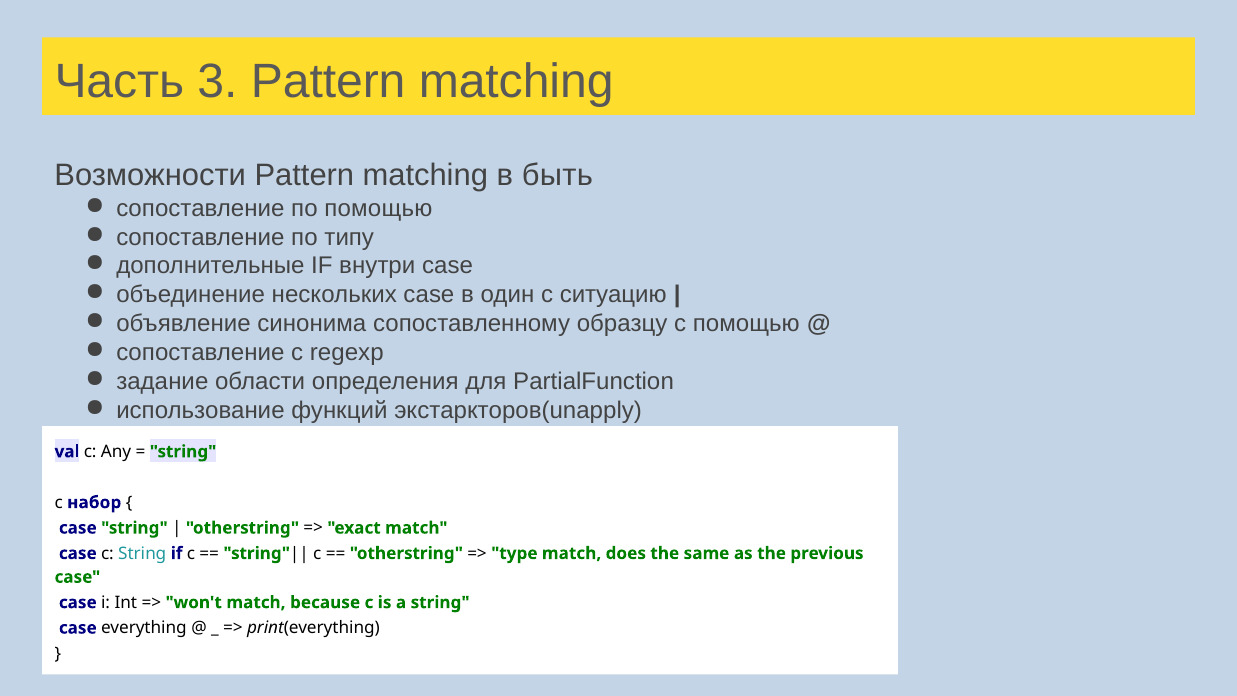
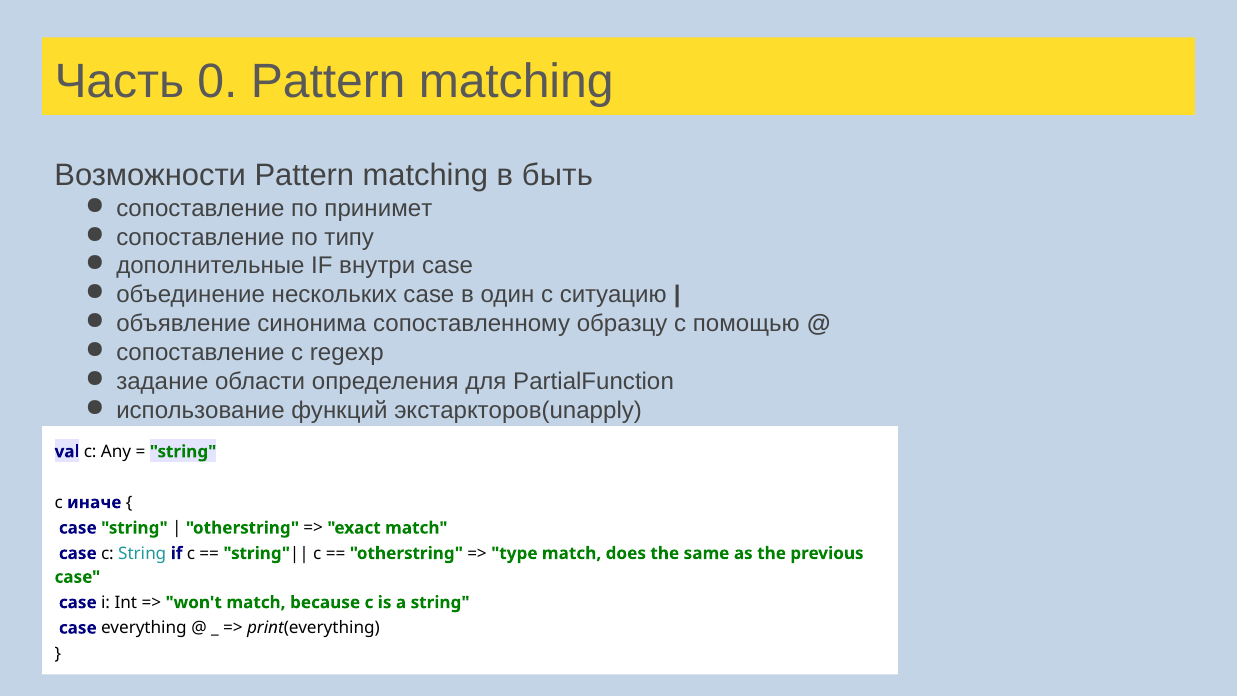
3: 3 -> 0
по помощью: помощью -> принимет
набор: набор -> иначе
